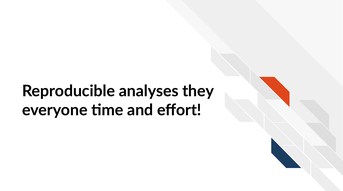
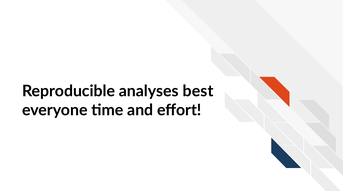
they: they -> best
